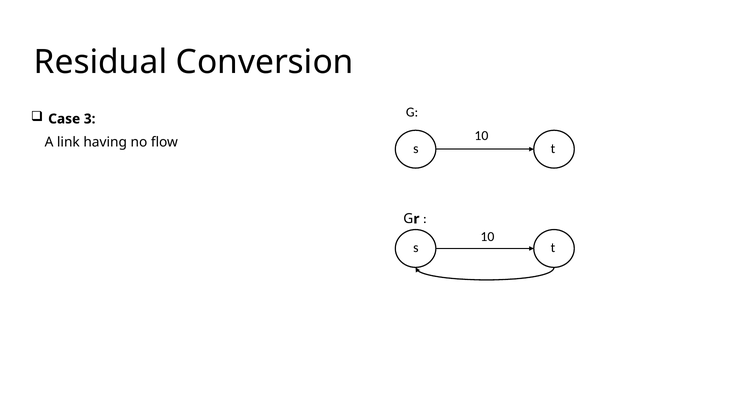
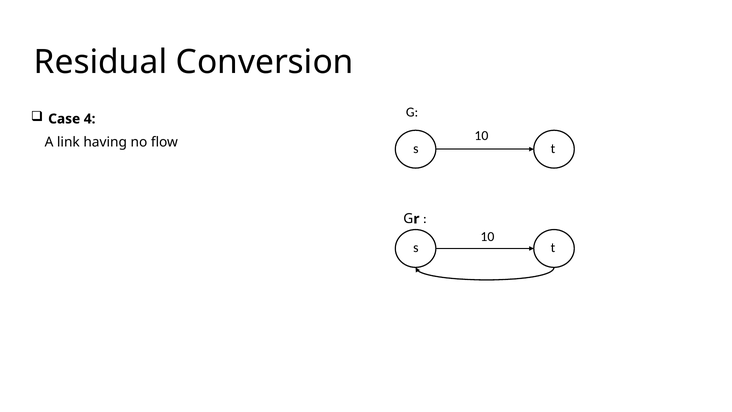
3: 3 -> 4
